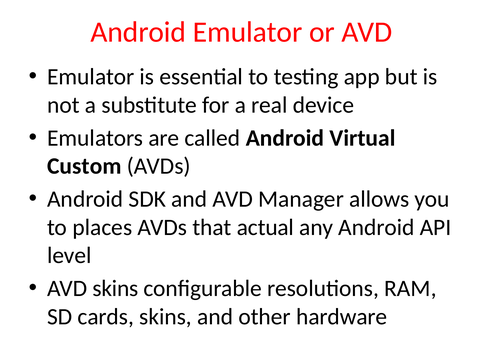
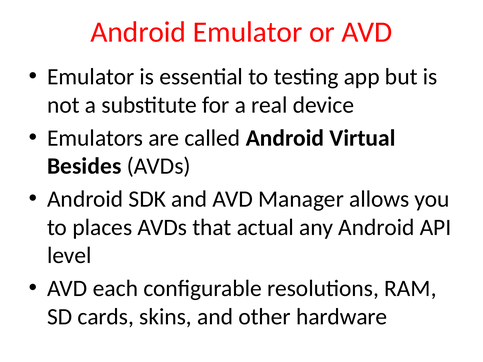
Custom: Custom -> Besides
AVD skins: skins -> each
